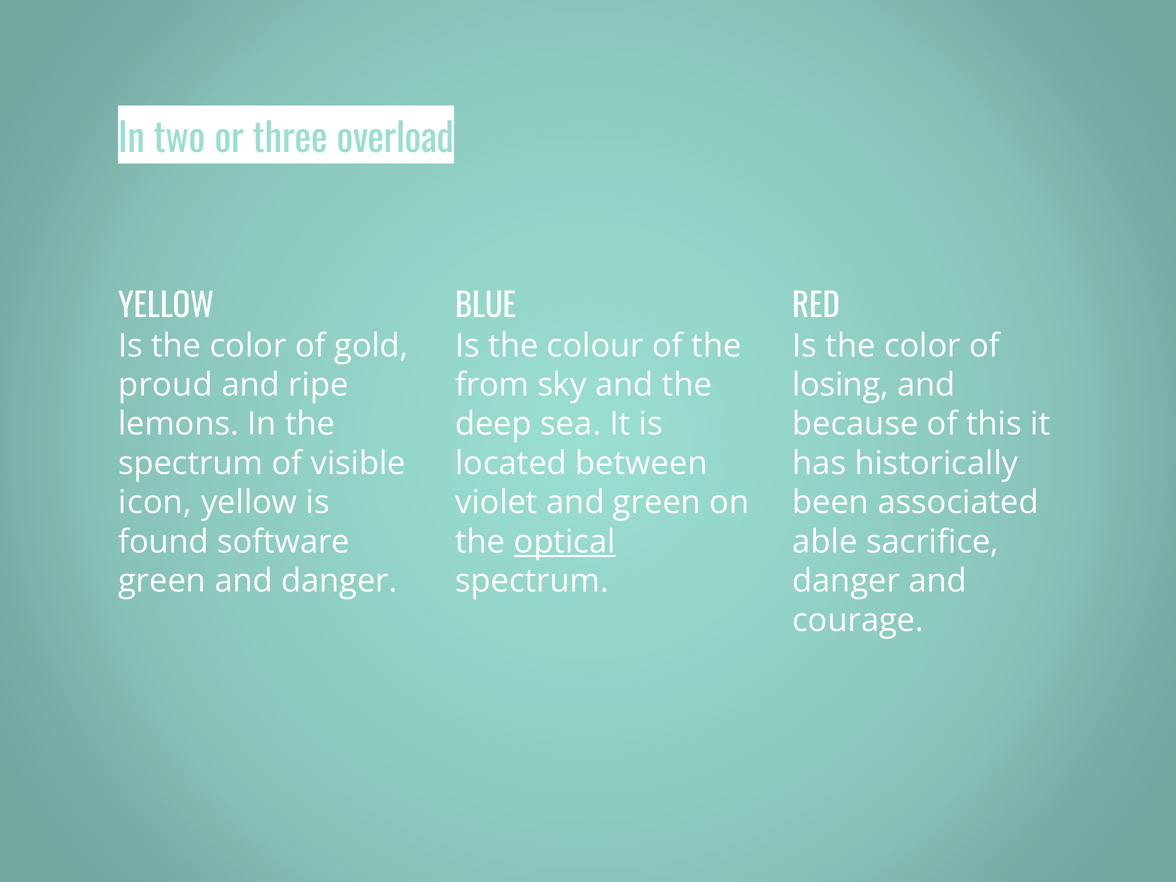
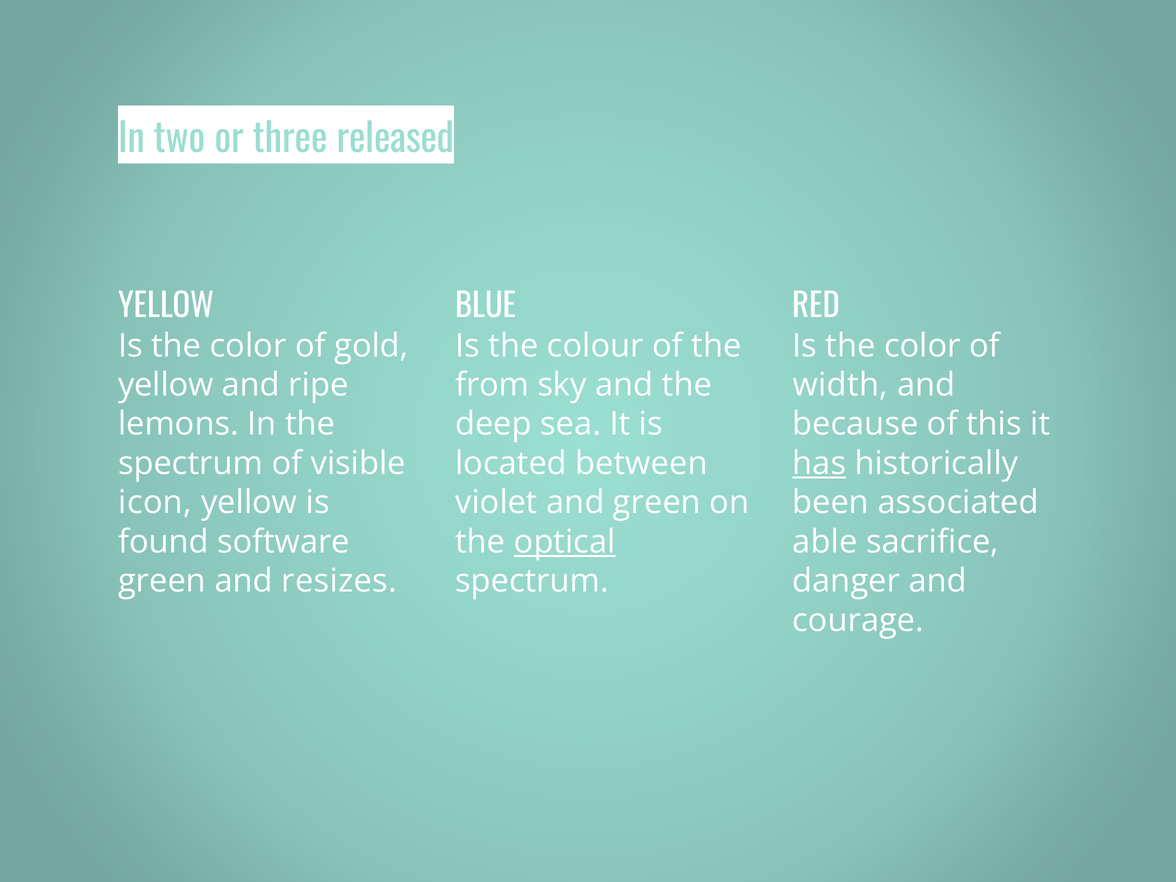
overload: overload -> released
proud at (165, 385): proud -> yellow
losing: losing -> width
has underline: none -> present
and danger: danger -> resizes
